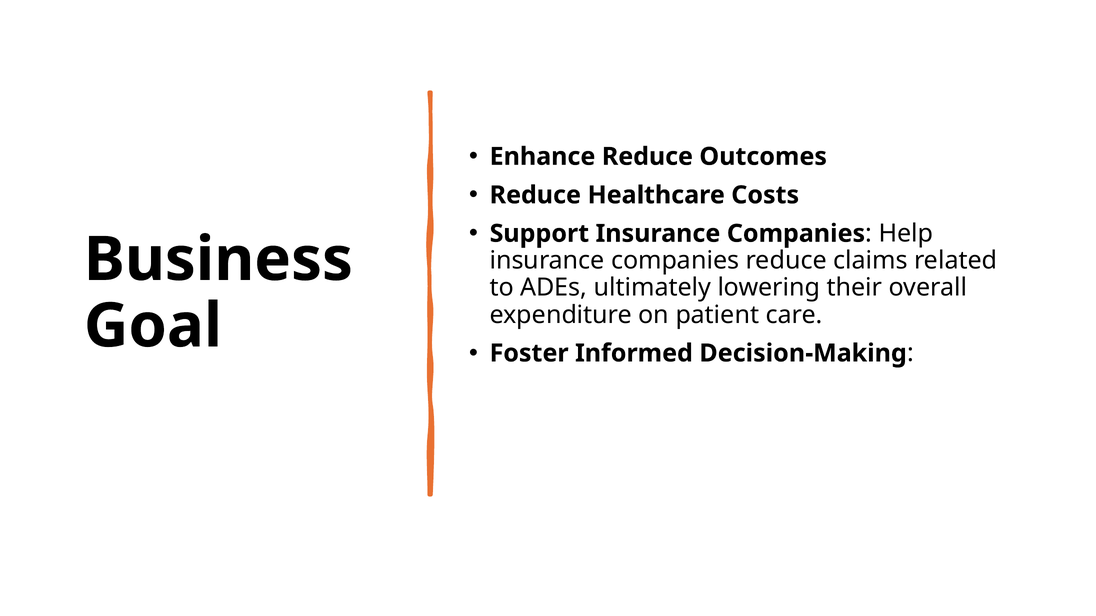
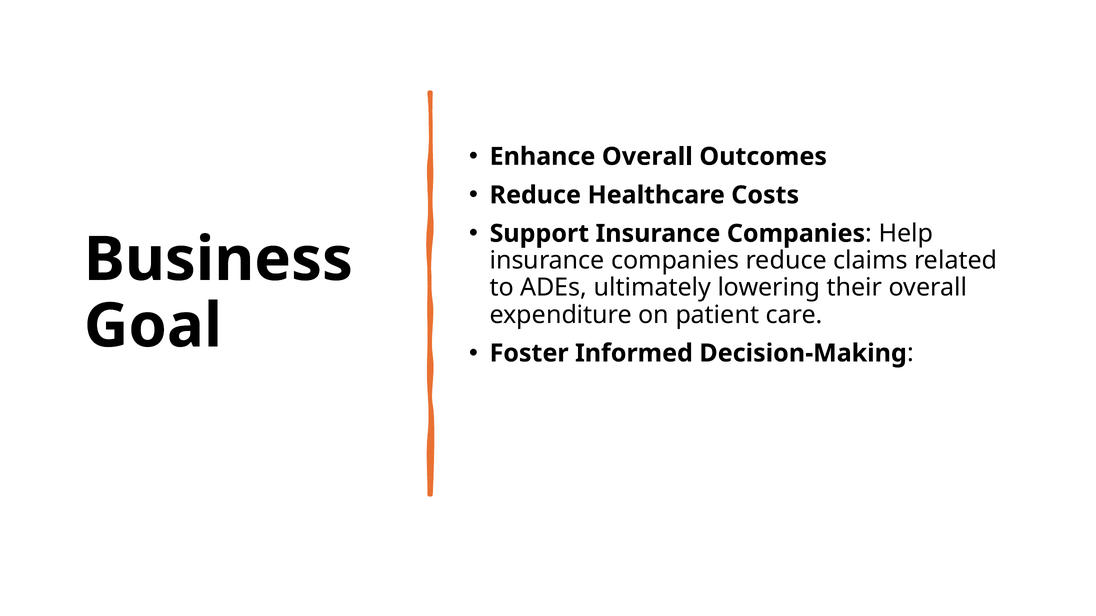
Enhance Reduce: Reduce -> Overall
